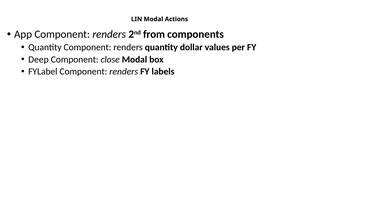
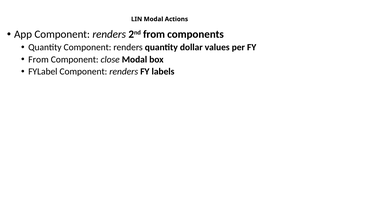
Deep at (38, 59): Deep -> From
